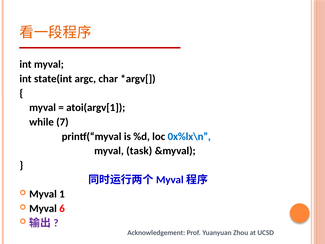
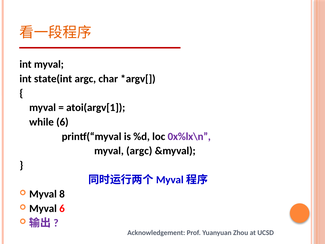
while 7: 7 -> 6
0x%lx\n colour: blue -> purple
myval task: task -> argc
1: 1 -> 8
